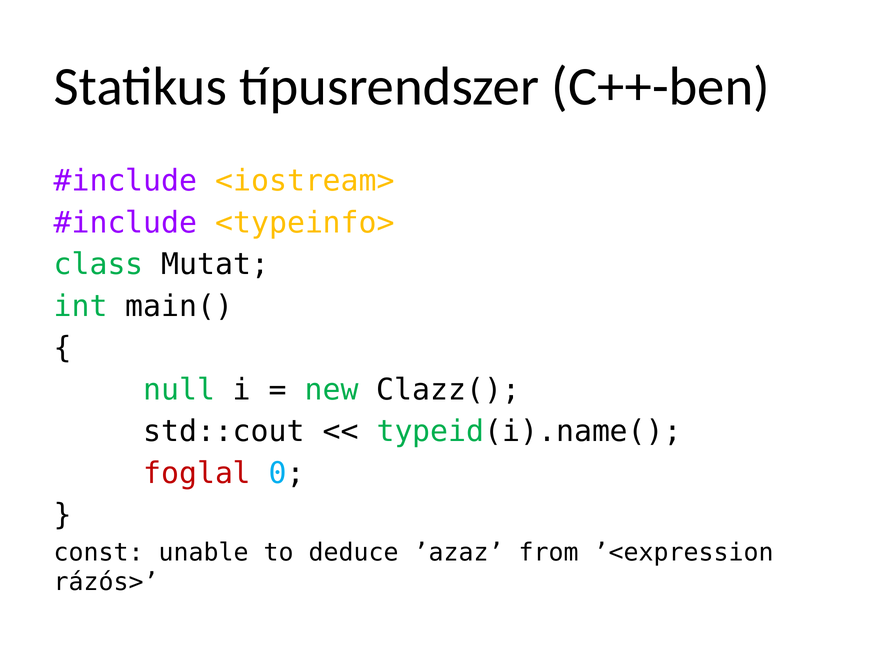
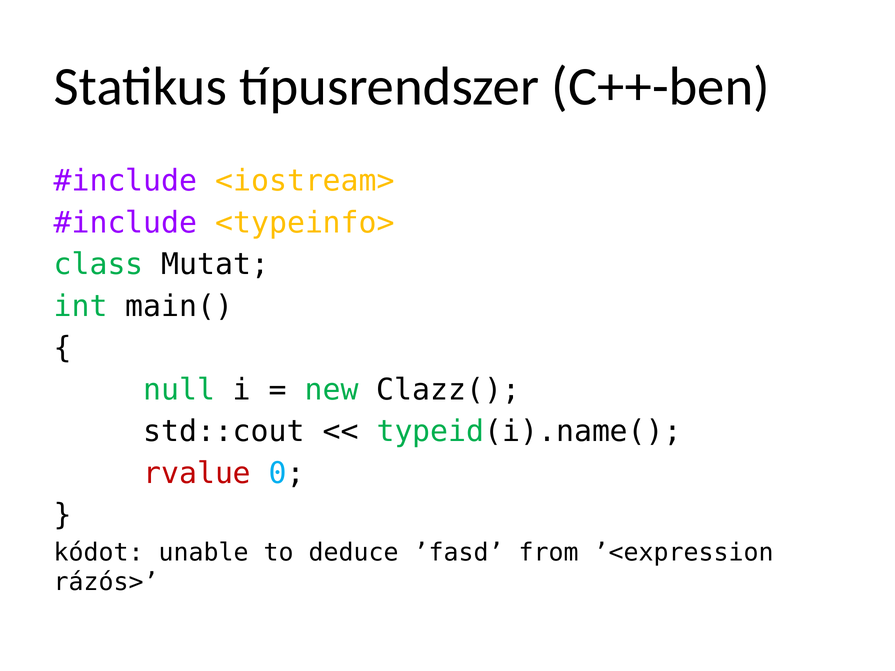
foglal: foglal -> rvalue
const: const -> kódot
’azaz: ’azaz -> ’fasd
